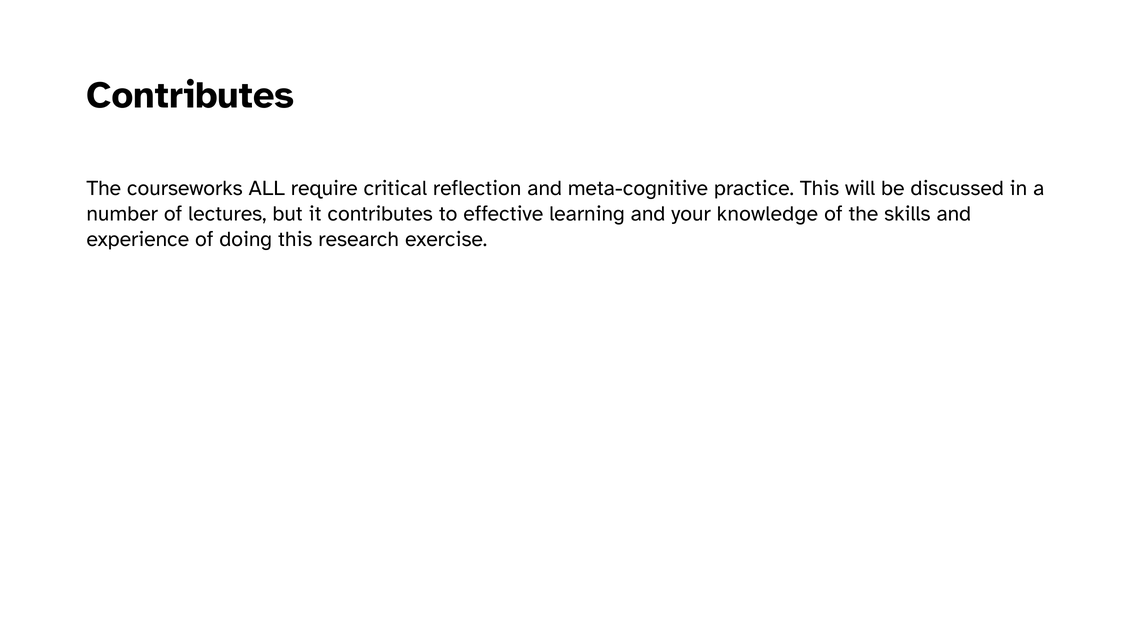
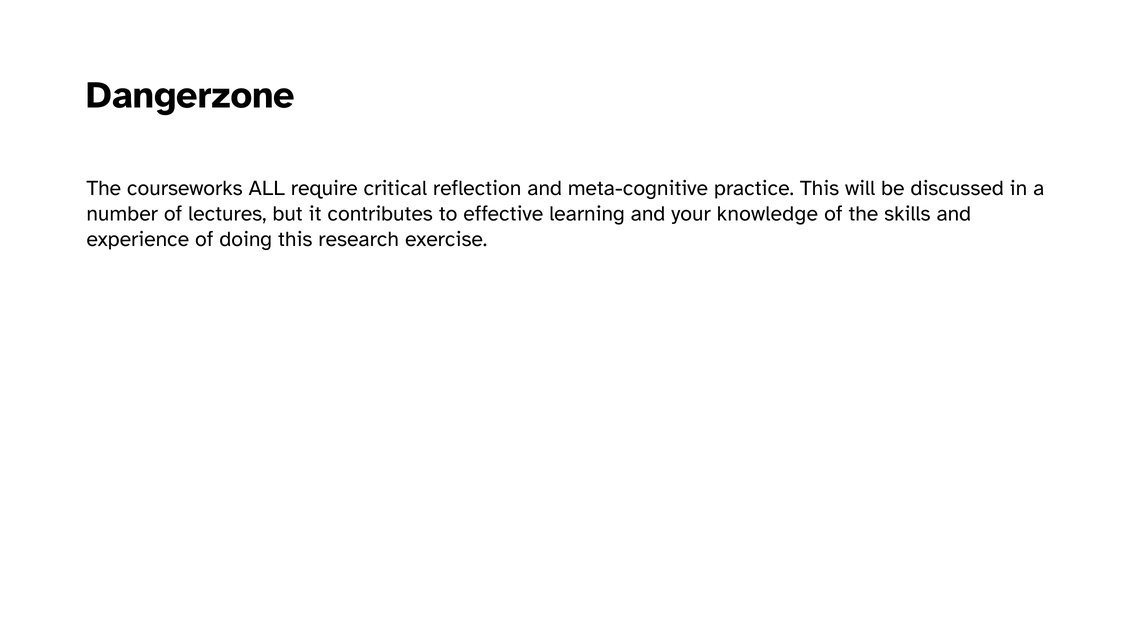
Contributes at (191, 95): Contributes -> Dangerzone
